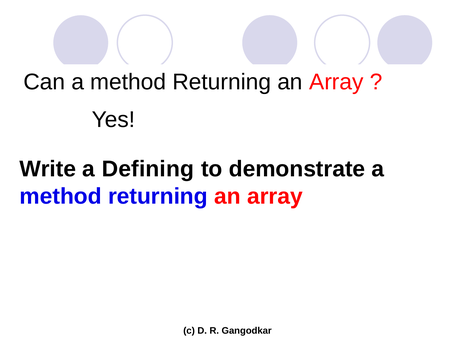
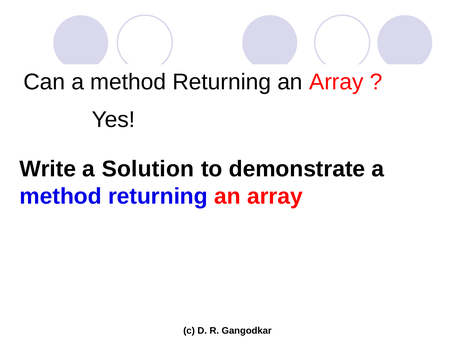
Defining: Defining -> Solution
